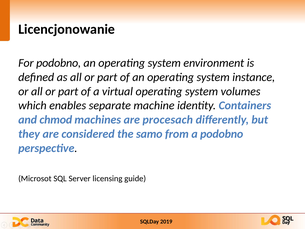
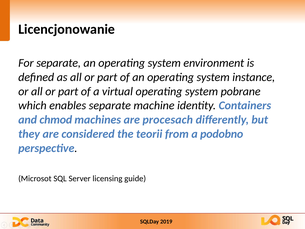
For podobno: podobno -> separate
volumes: volumes -> pobrane
samo: samo -> teorii
